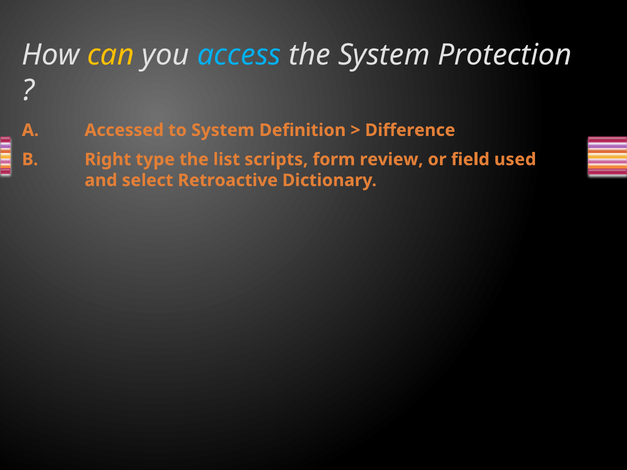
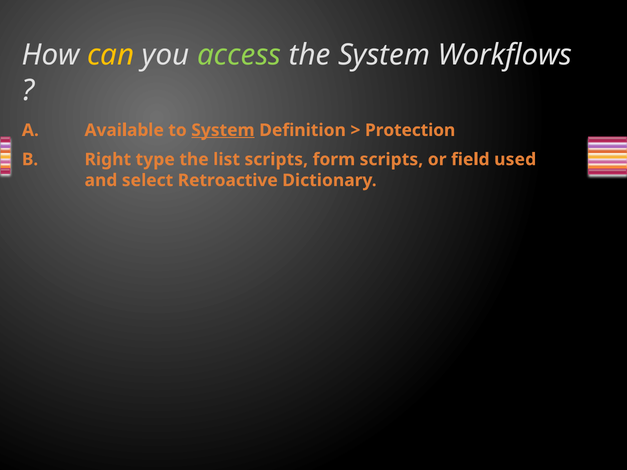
access colour: light blue -> light green
Protection: Protection -> Workflows
Accessed: Accessed -> Available
System at (223, 130) underline: none -> present
Difference: Difference -> Protection
form review: review -> scripts
